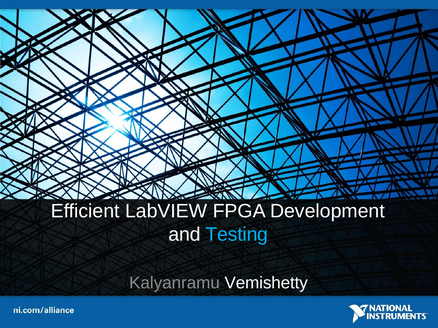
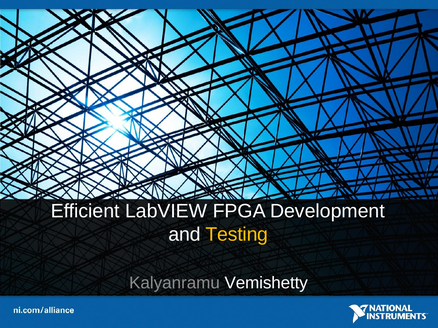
Testing colour: light blue -> yellow
